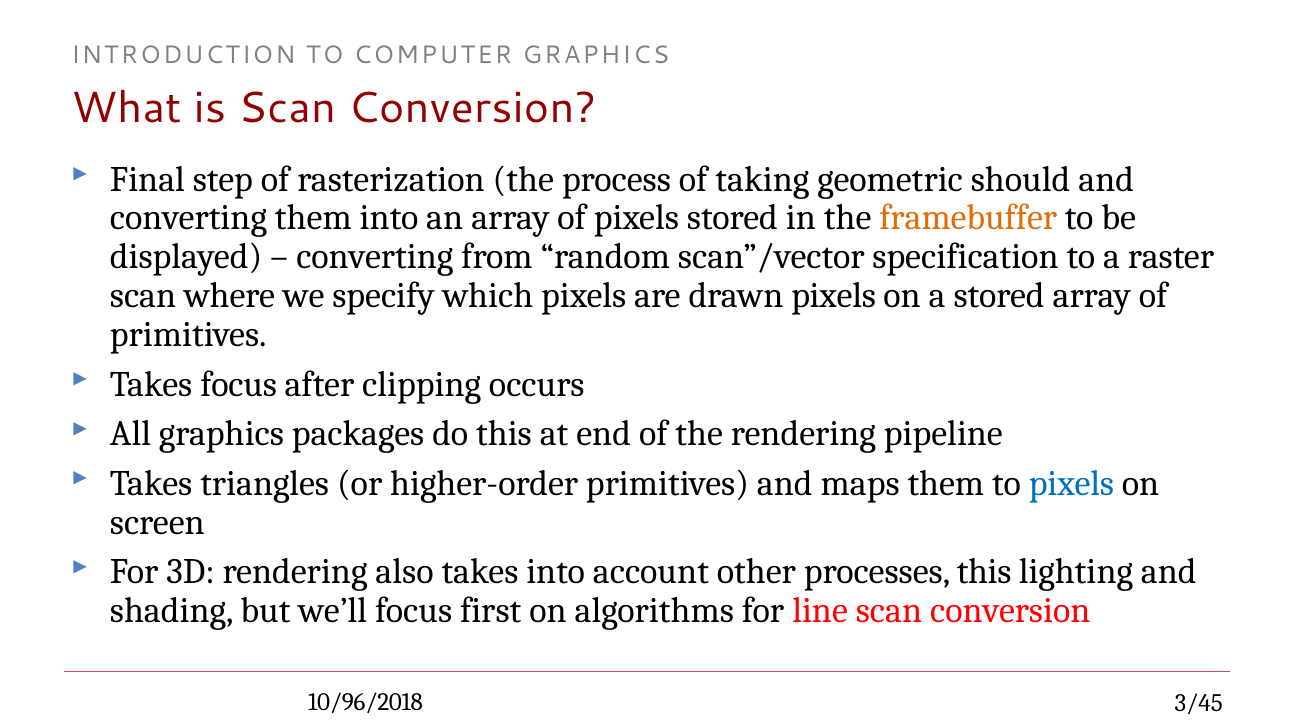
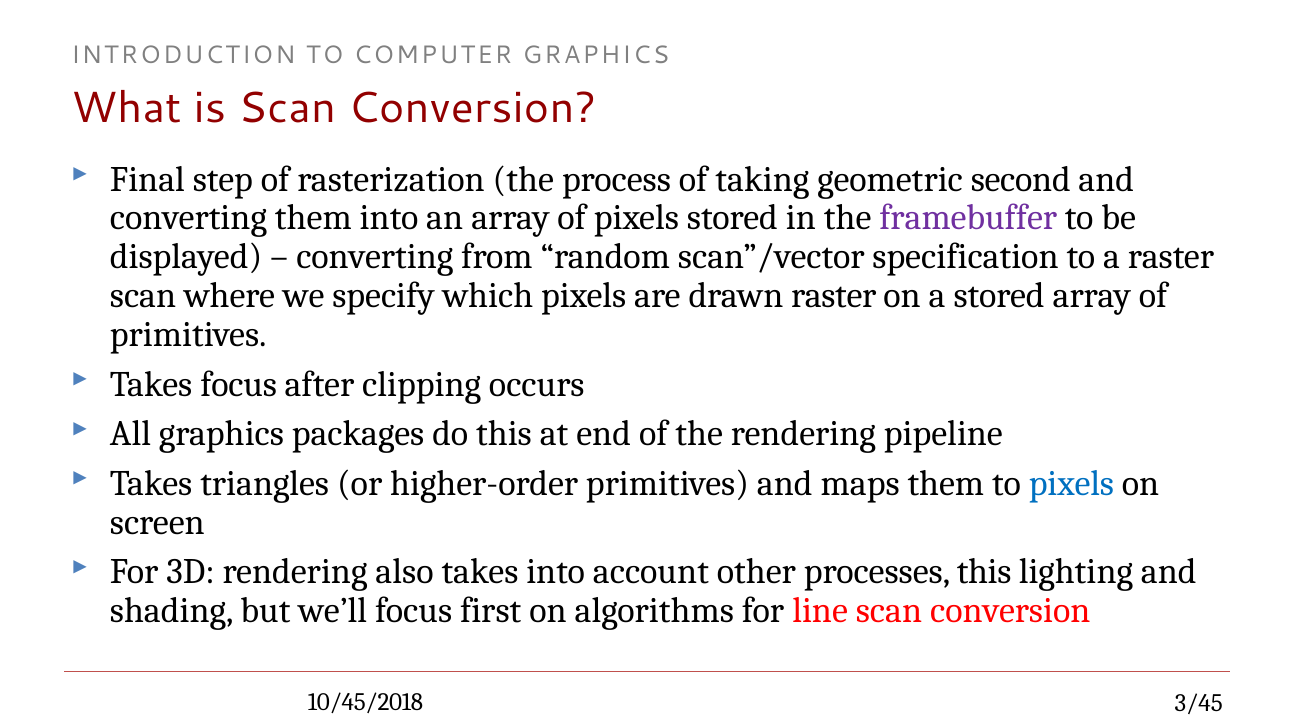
should: should -> second
framebuffer colour: orange -> purple
drawn pixels: pixels -> raster
10/96/2018: 10/96/2018 -> 10/45/2018
